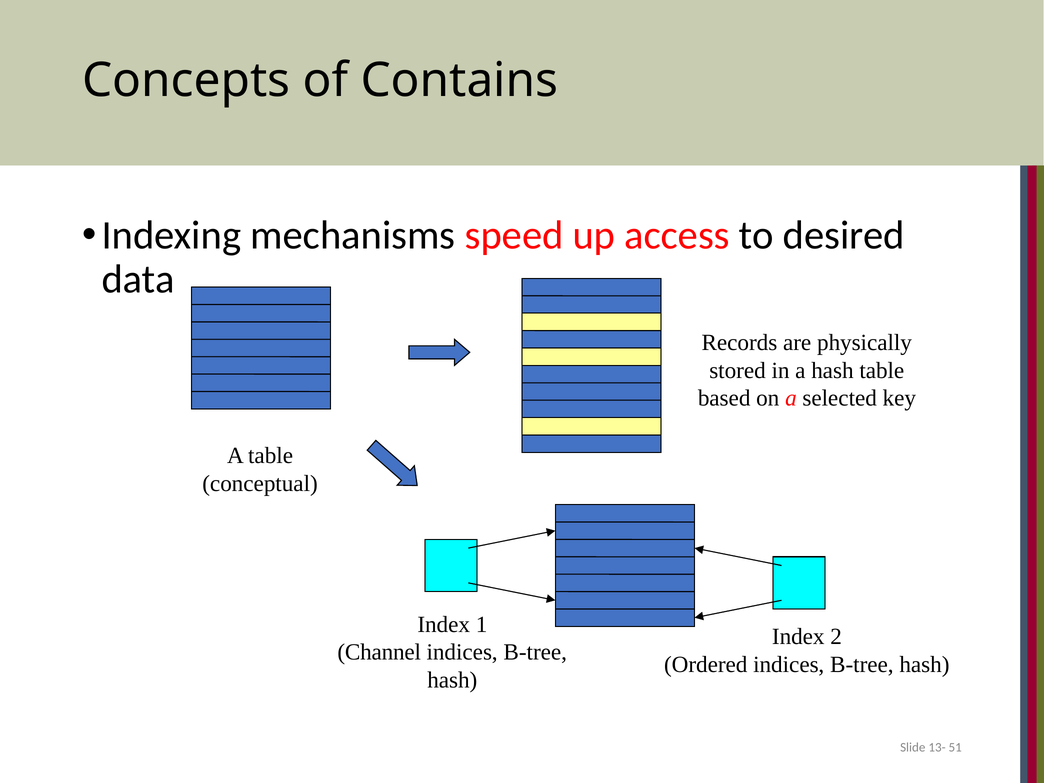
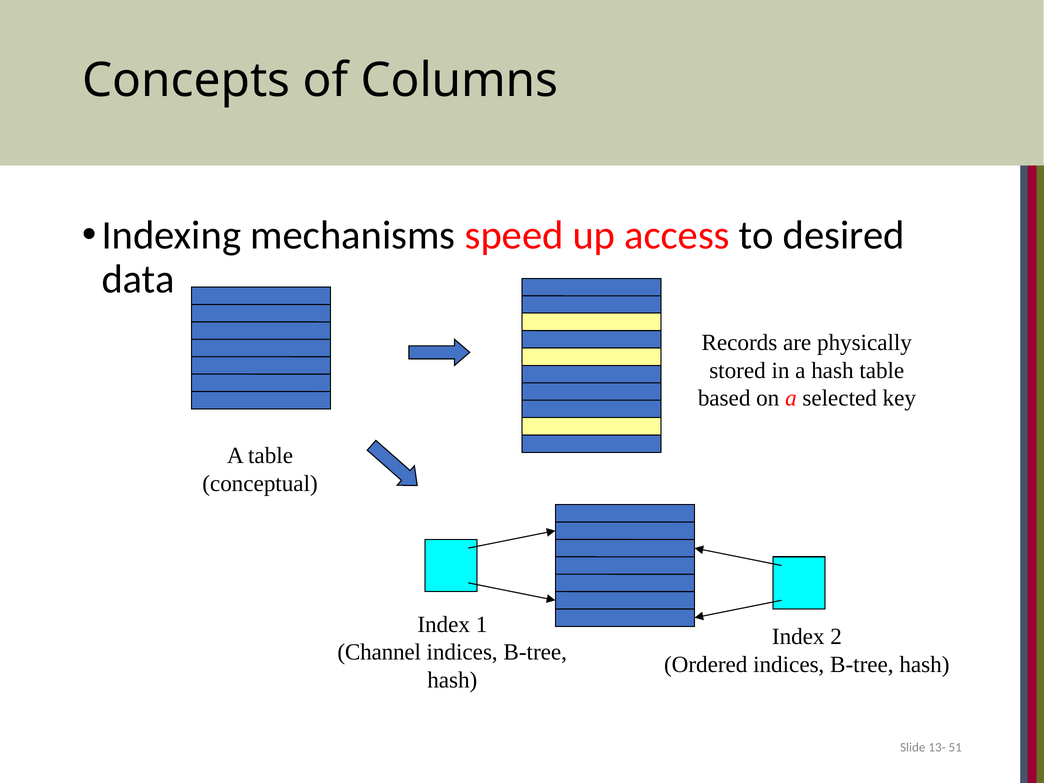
Contains: Contains -> Columns
